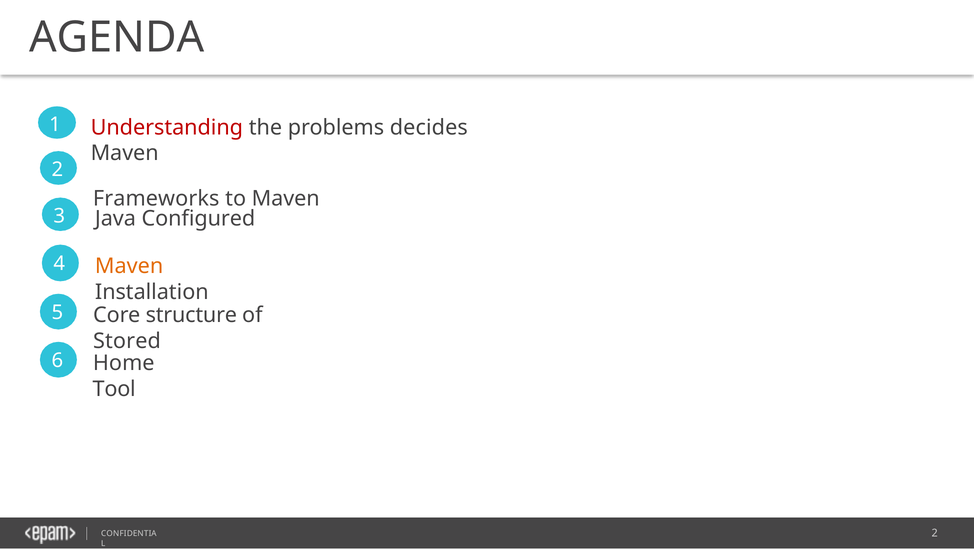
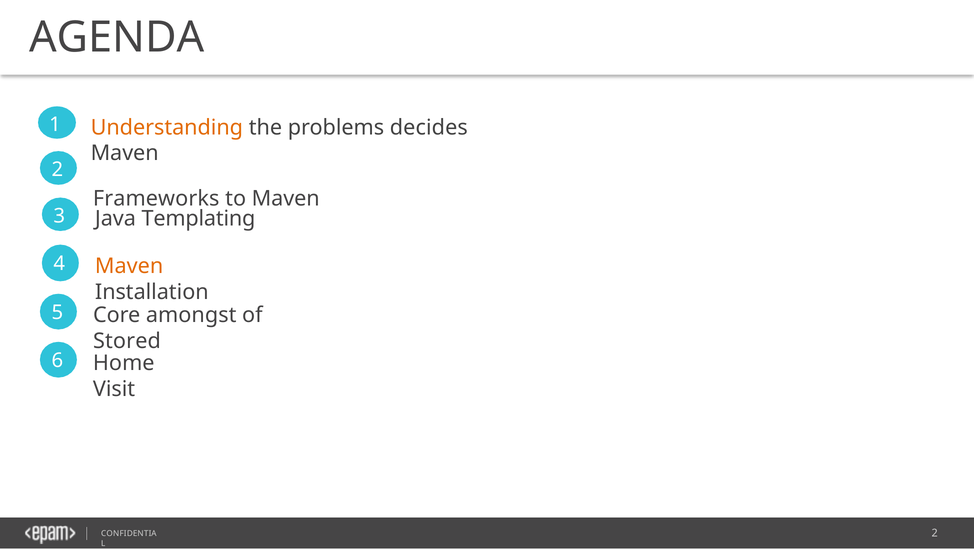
Understanding colour: red -> orange
Configured: Configured -> Templating
structure: structure -> amongst
Tool: Tool -> Visit
